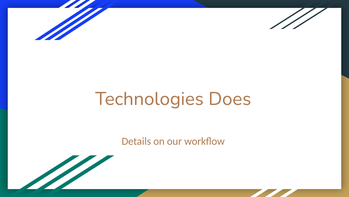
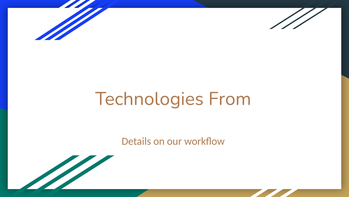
Does: Does -> From
